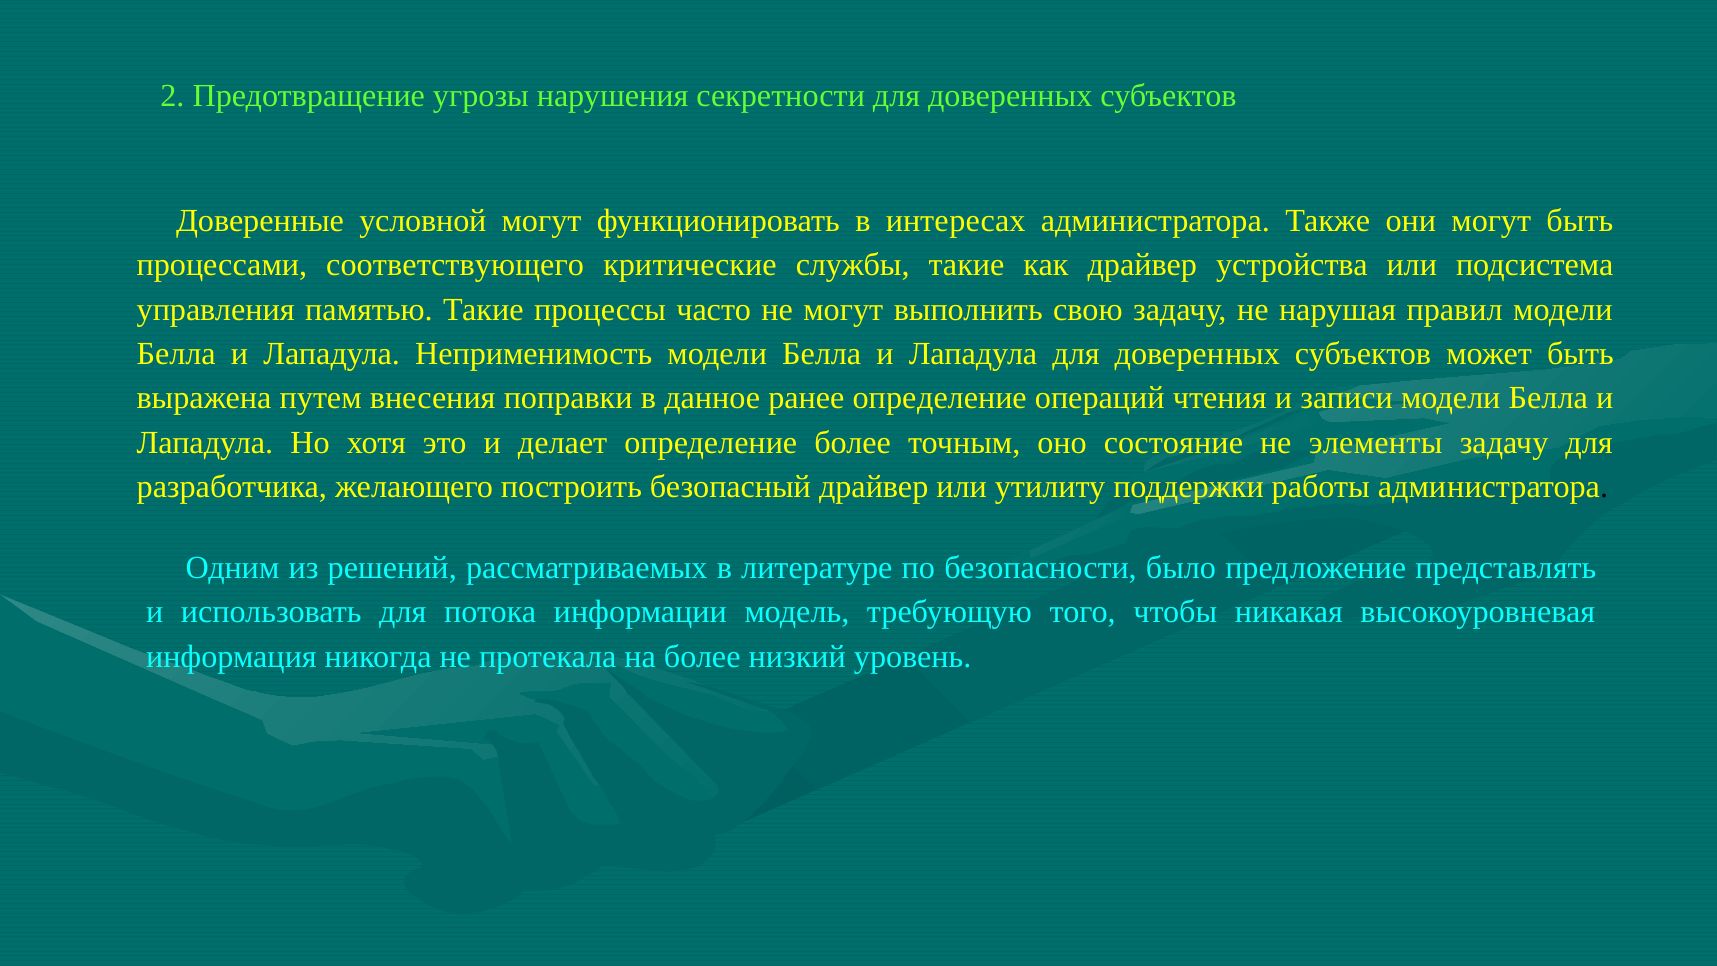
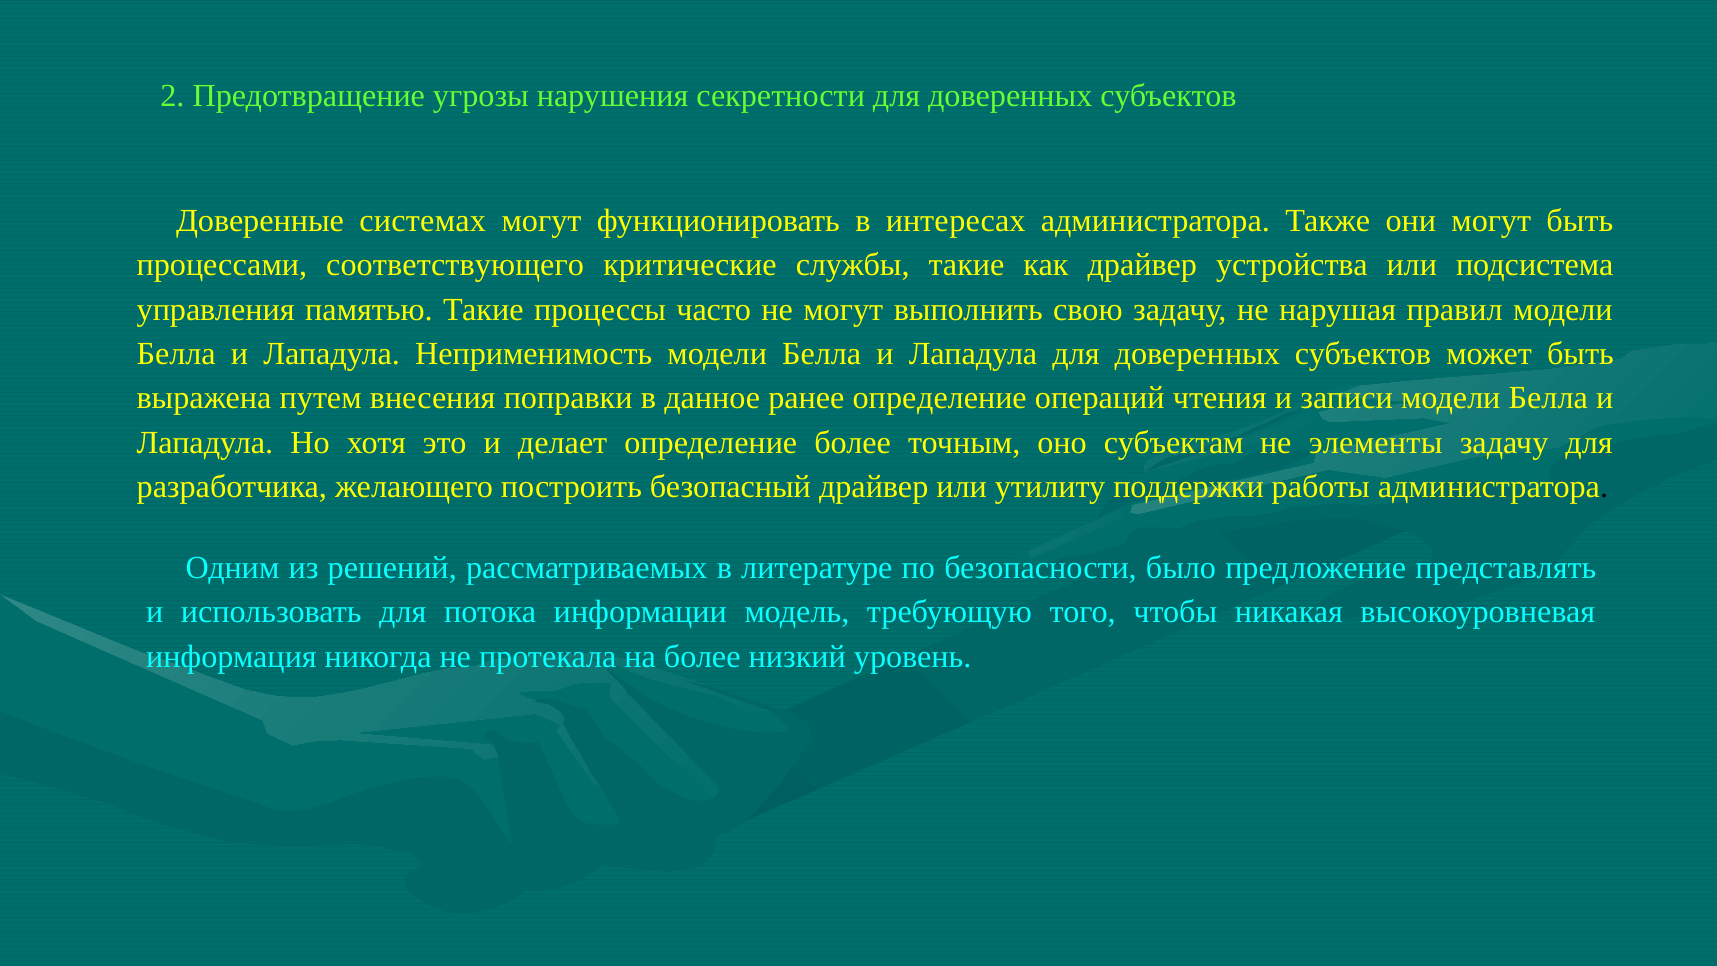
условной: условной -> системах
состояние: состояние -> субъектам
